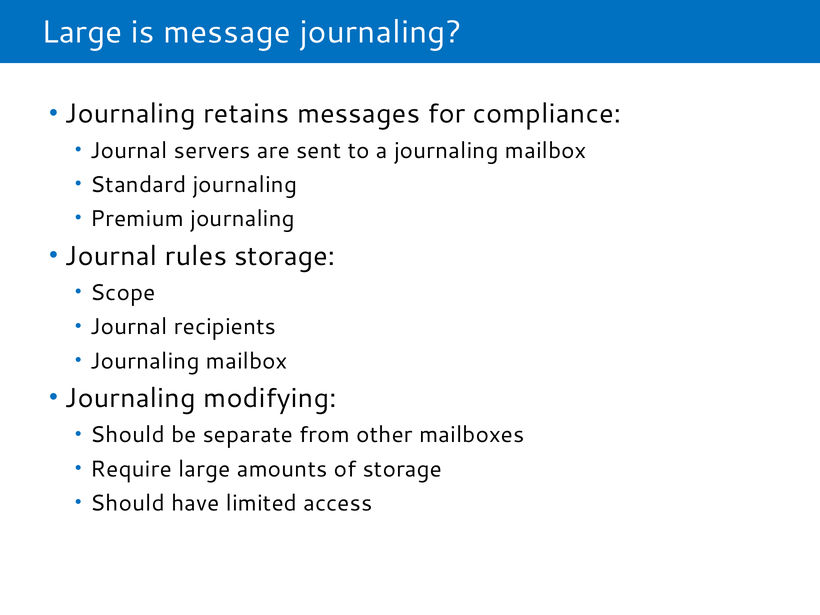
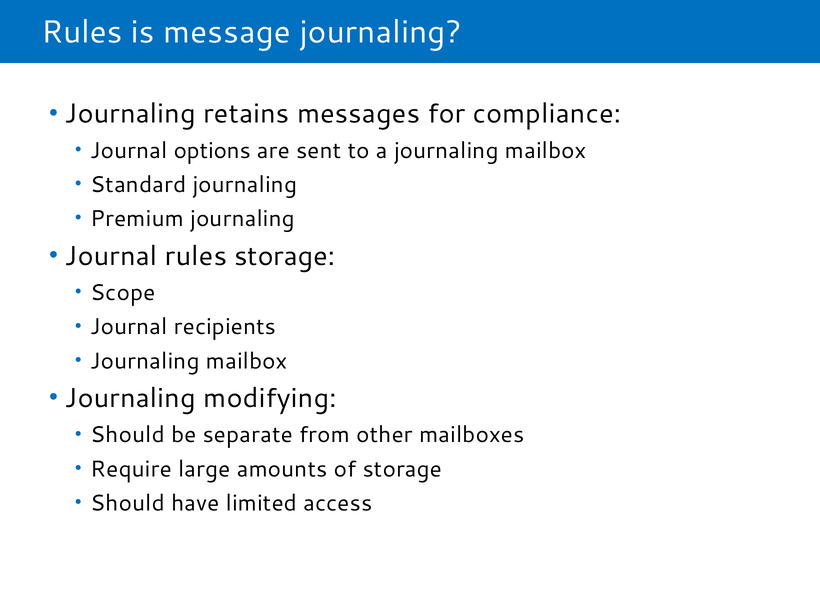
Large at (82, 32): Large -> Rules
servers: servers -> options
